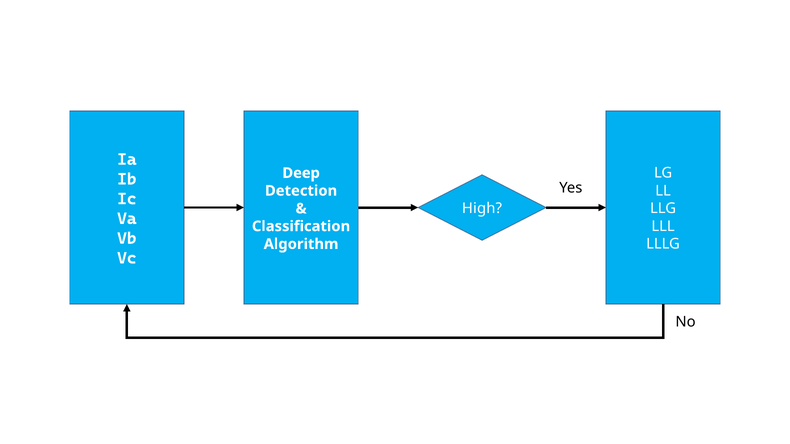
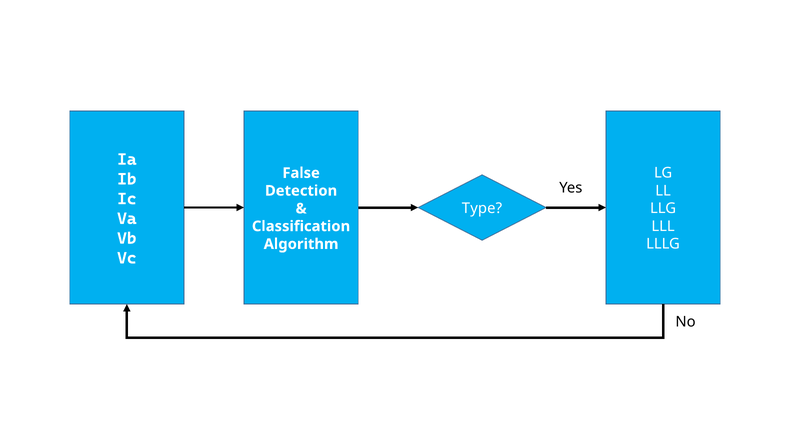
Deep: Deep -> False
High: High -> Type
